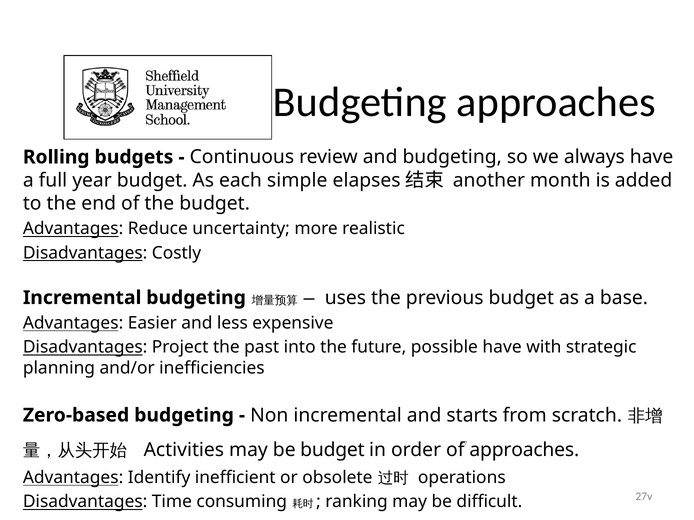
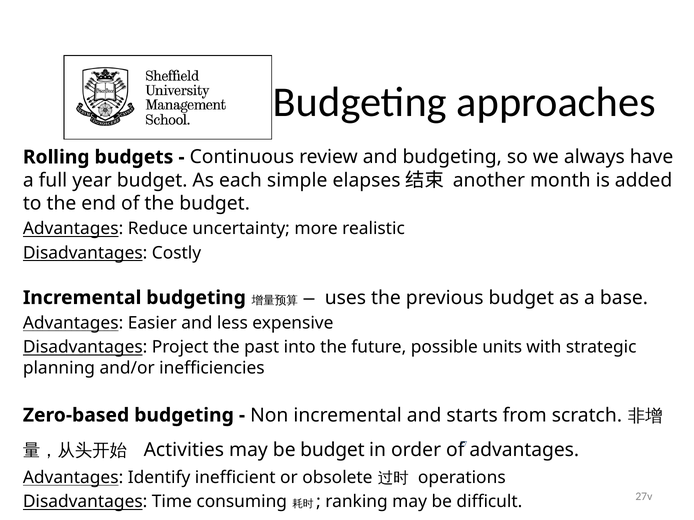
possible have: have -> units
of approaches: approaches -> advantages
